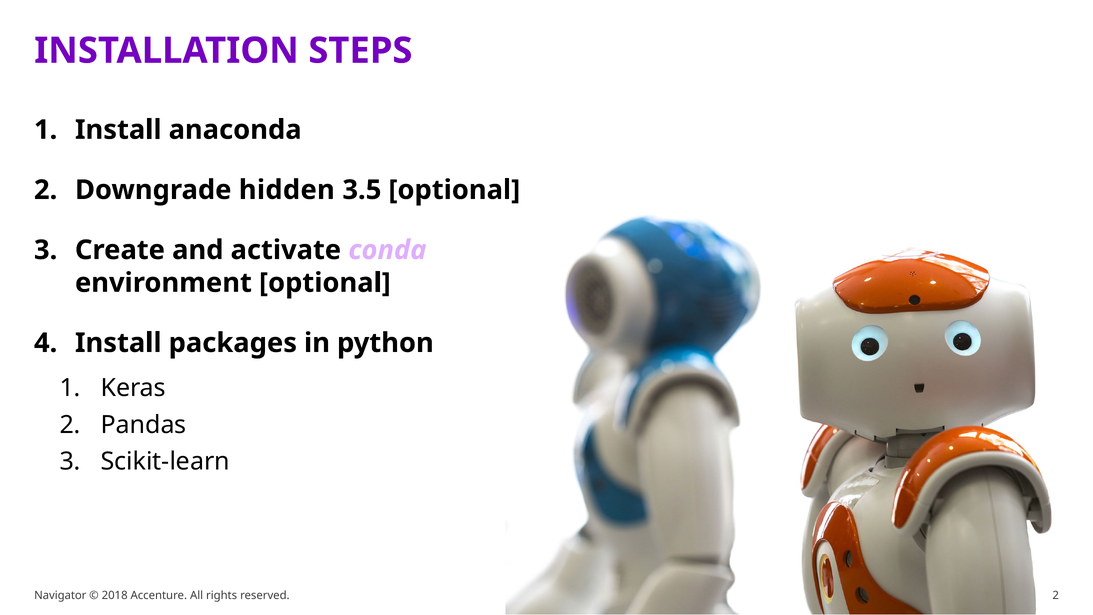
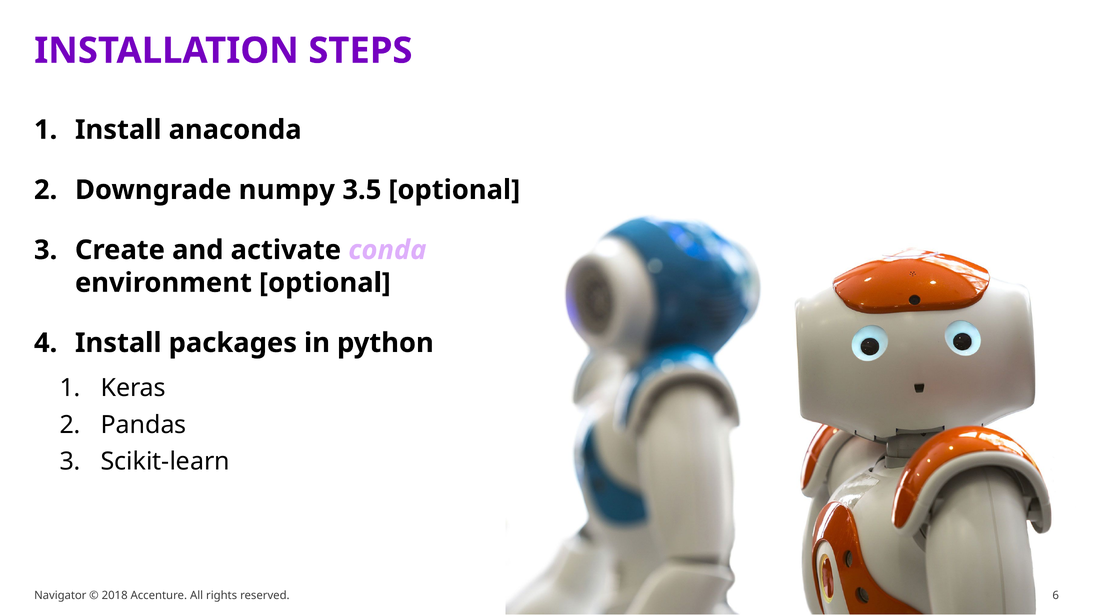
hidden: hidden -> numpy
reserved 2: 2 -> 6
